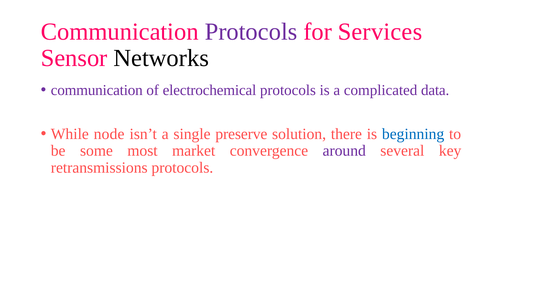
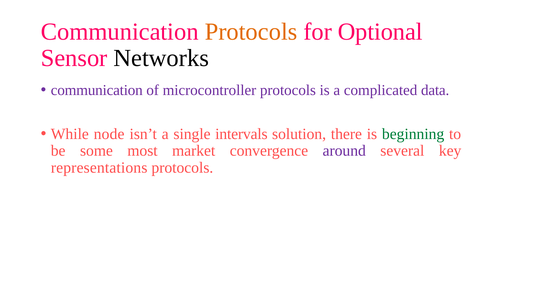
Protocols at (251, 32) colour: purple -> orange
Services: Services -> Optional
electrochemical: electrochemical -> microcontroller
preserve: preserve -> intervals
beginning colour: blue -> green
retransmissions: retransmissions -> representations
